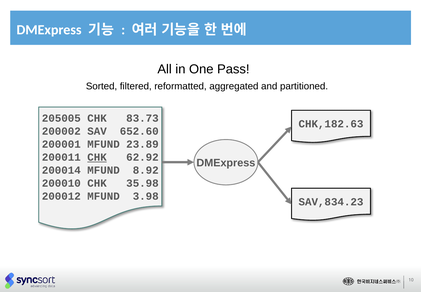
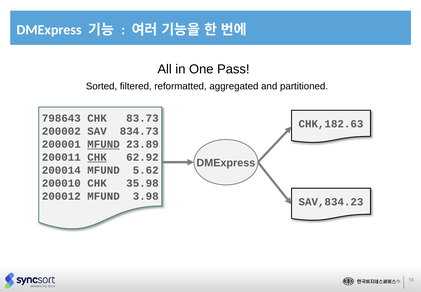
205005: 205005 -> 798643
652.60: 652.60 -> 834.73
MFUND at (104, 144) underline: none -> present
8.92: 8.92 -> 5.62
